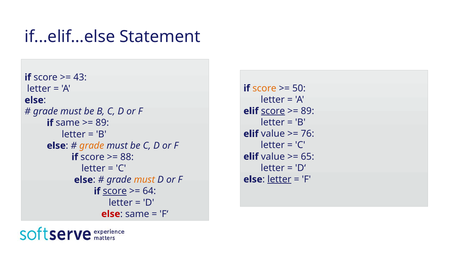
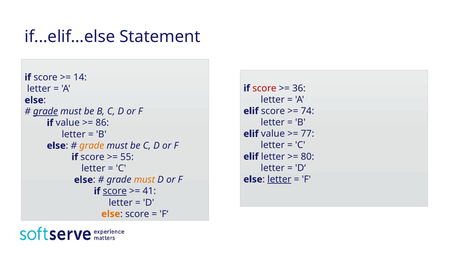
43: 43 -> 14
score at (264, 88) colour: orange -> red
50: 50 -> 36
grade at (46, 112) underline: none -> present
score at (273, 111) underline: present -> none
89 at (308, 111): 89 -> 74
if same: same -> value
89 at (102, 123): 89 -> 86
76: 76 -> 77
value at (273, 157): value -> letter
65: 65 -> 80
88: 88 -> 55
64: 64 -> 41
else at (111, 214) colour: red -> orange
same at (137, 214): same -> score
